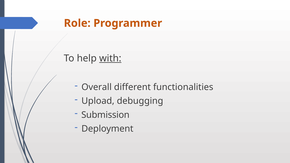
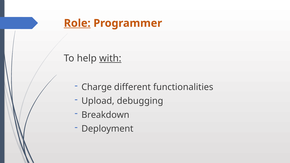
Role underline: none -> present
Overall: Overall -> Charge
Submission: Submission -> Breakdown
